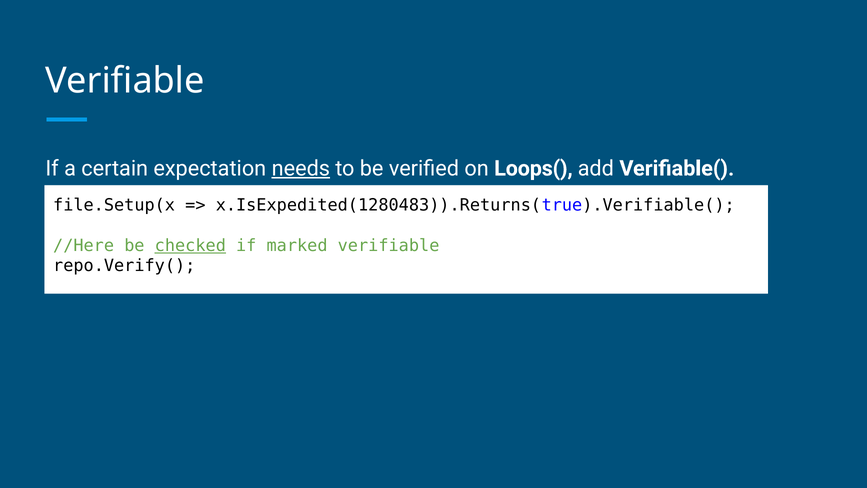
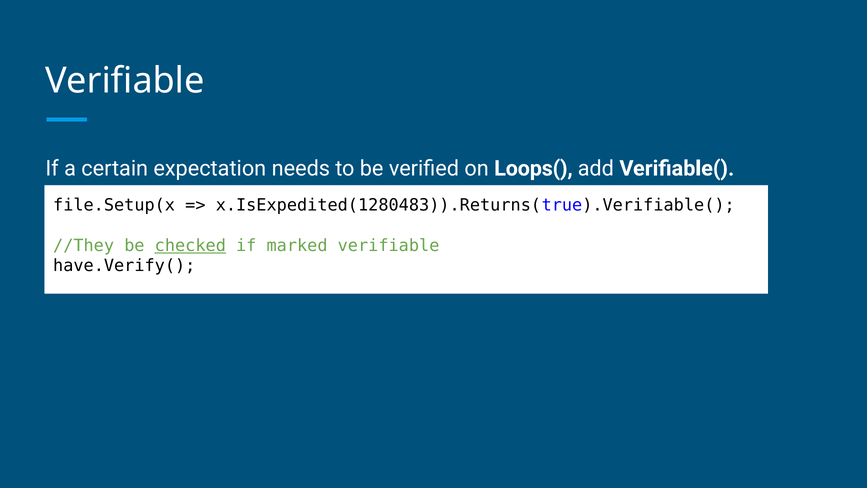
needs underline: present -> none
//Here: //Here -> //They
repo.Verify(: repo.Verify( -> have.Verify(
